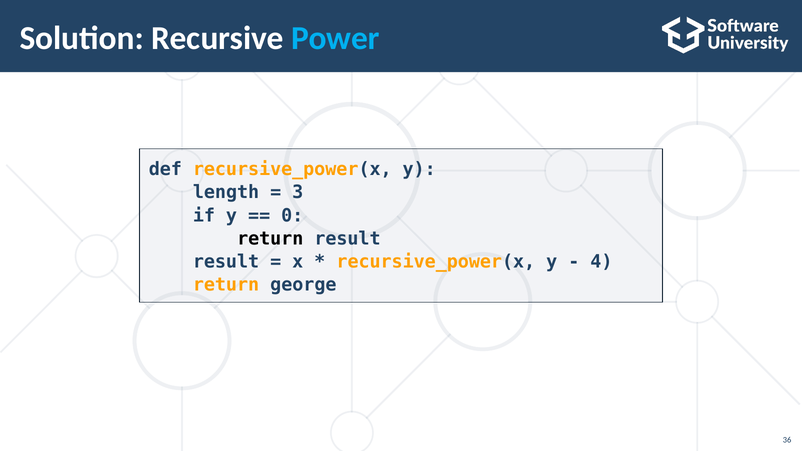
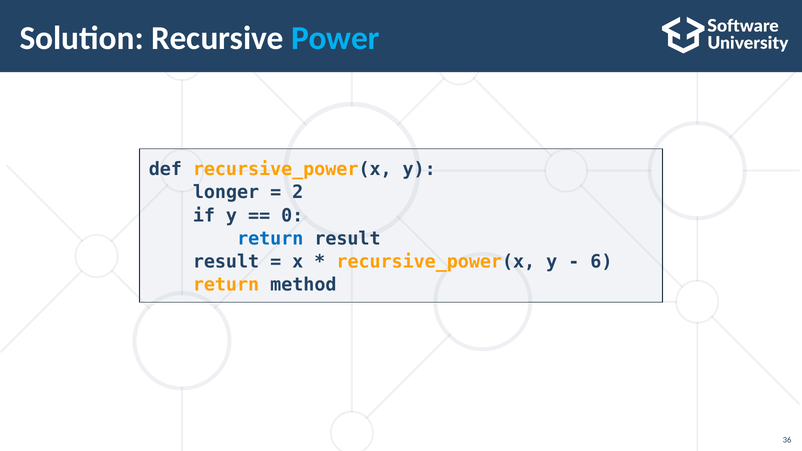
length: length -> longer
3: 3 -> 2
return at (270, 239) colour: black -> blue
4: 4 -> 6
george: george -> method
